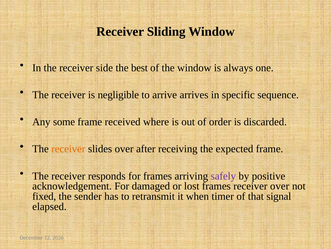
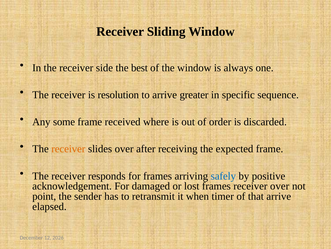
negligible: negligible -> resolution
arrives: arrives -> greater
safely colour: purple -> blue
fixed: fixed -> point
that signal: signal -> arrive
